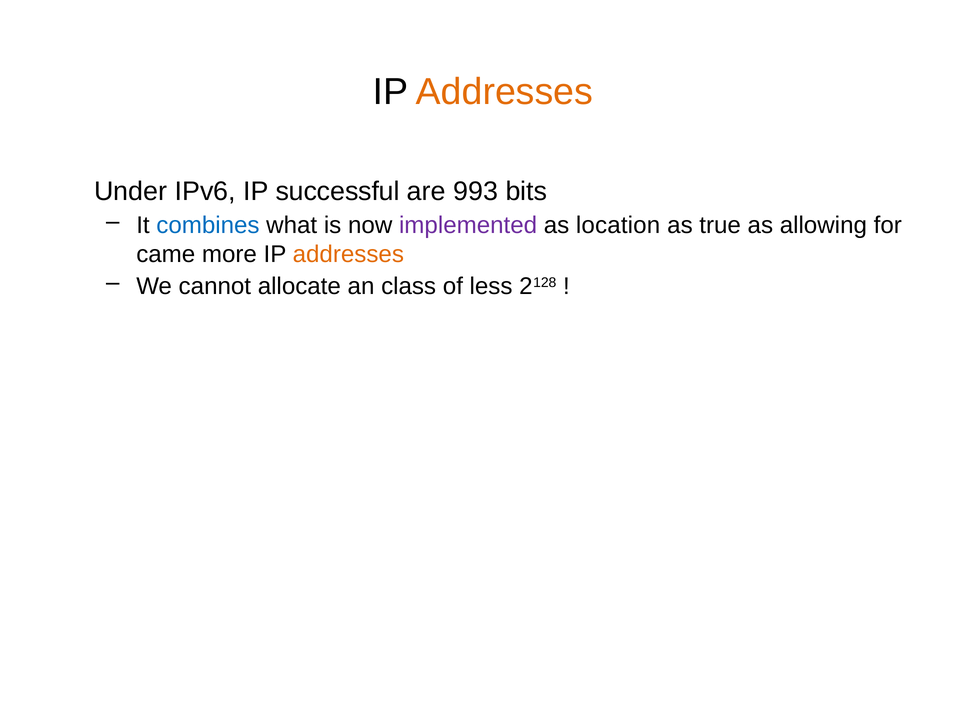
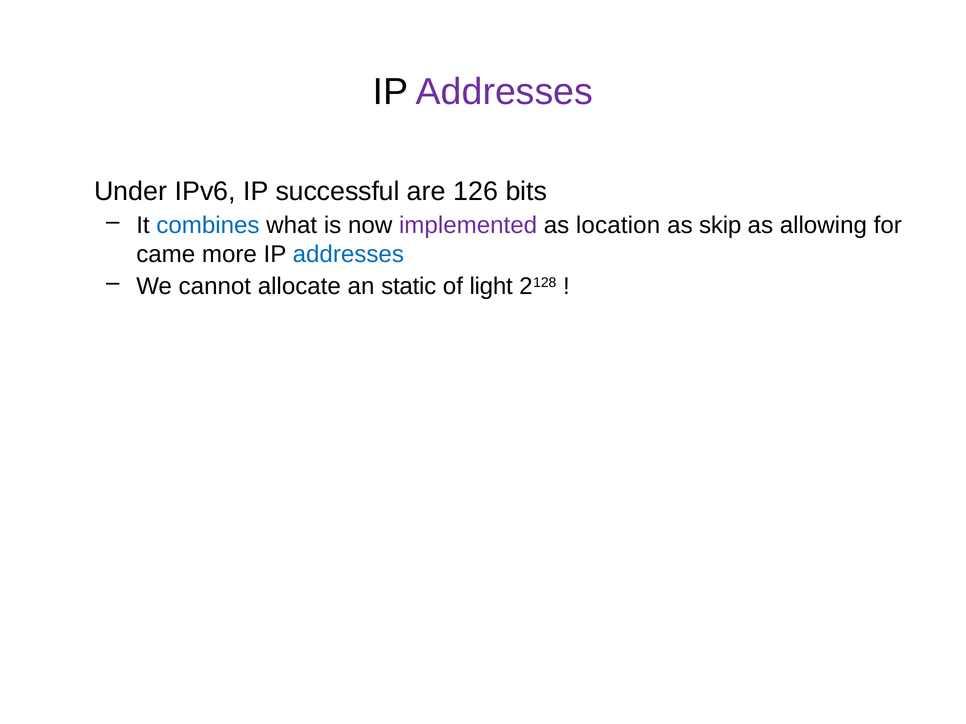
Addresses at (504, 92) colour: orange -> purple
993: 993 -> 126
true: true -> skip
addresses at (348, 254) colour: orange -> blue
class: class -> static
less: less -> light
